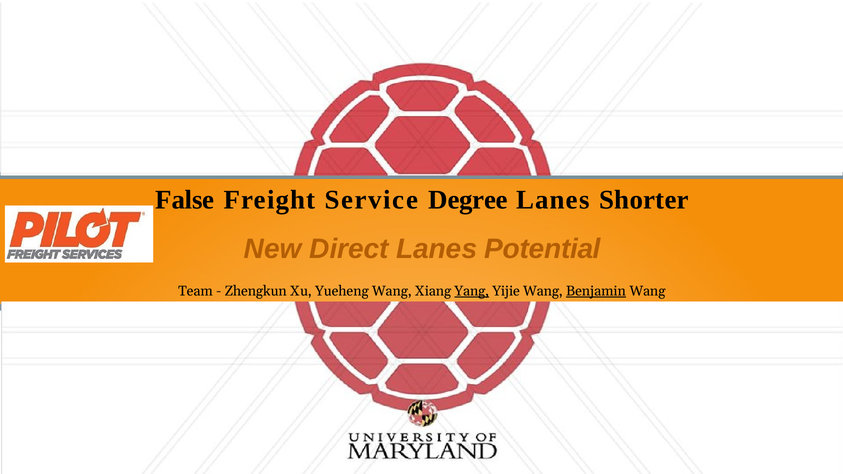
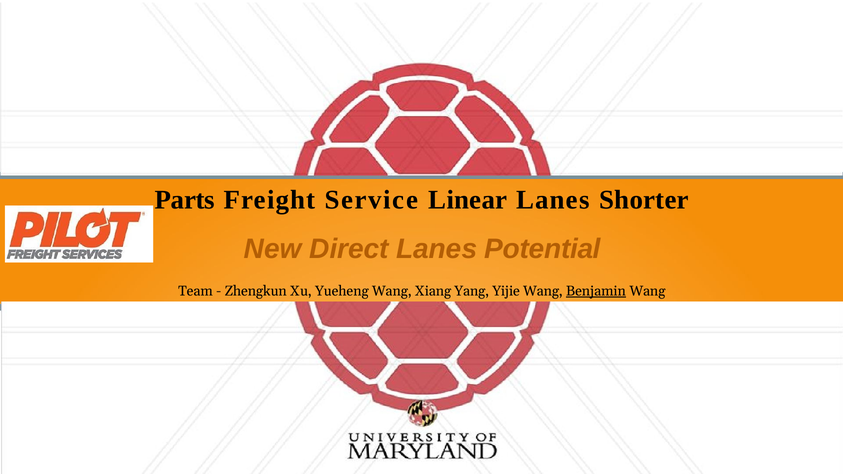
False: False -> Parts
Degree: Degree -> Linear
Yang underline: present -> none
